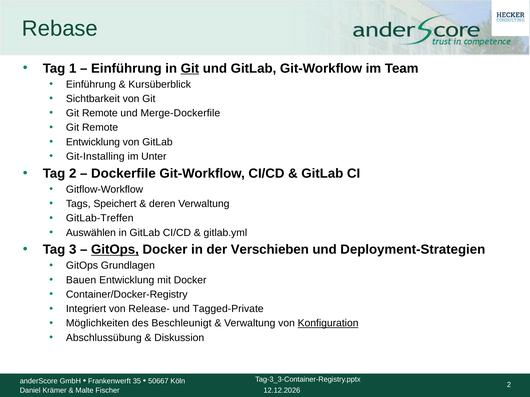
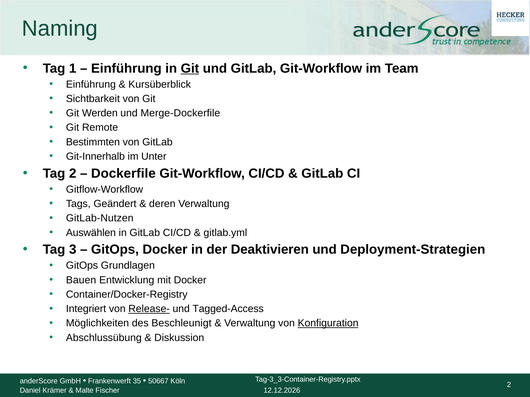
Rebase: Rebase -> Naming
Remote at (100, 113): Remote -> Werden
Entwicklung at (93, 142): Entwicklung -> Bestimmten
Git-Installing: Git-Installing -> Git-Innerhalb
Speichert: Speichert -> Geändert
GitLab-Treffen: GitLab-Treffen -> GitLab-Nutzen
GitOps at (115, 250) underline: present -> none
Verschieben: Verschieben -> Deaktivieren
Release- underline: none -> present
Tagged-Private: Tagged-Private -> Tagged-Access
